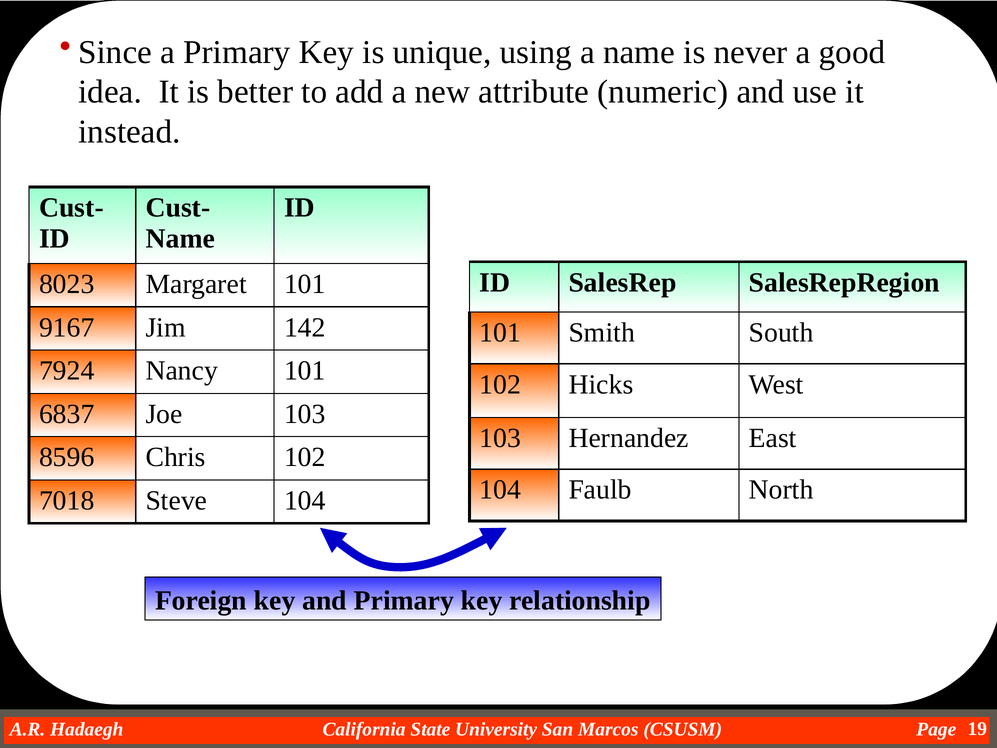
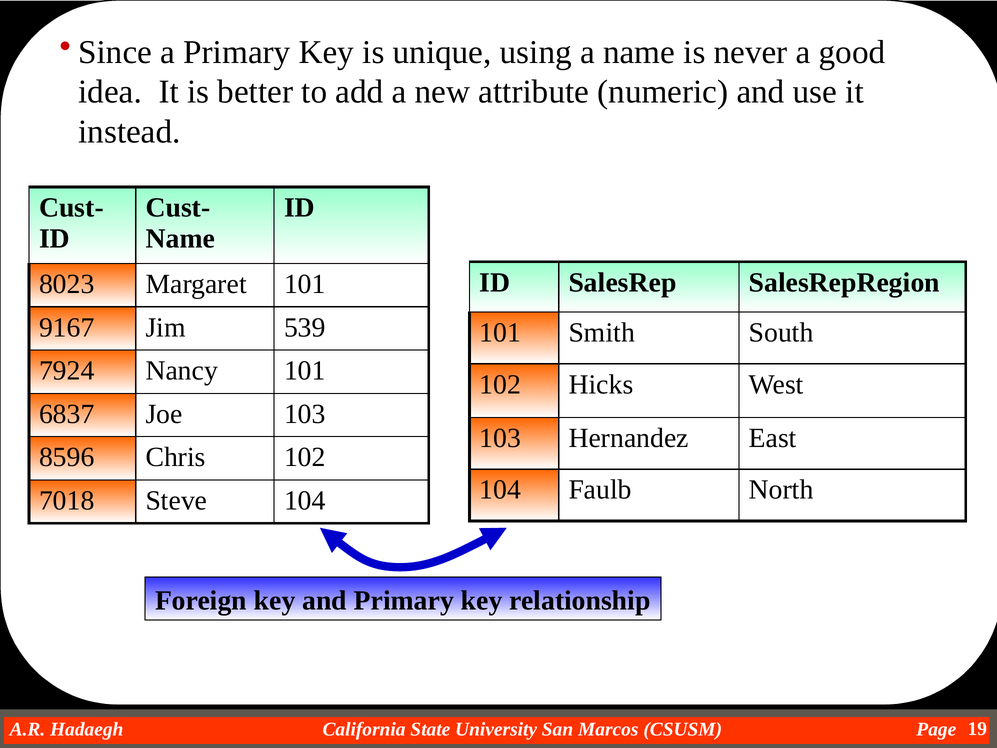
142: 142 -> 539
